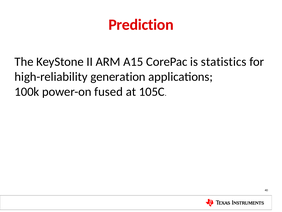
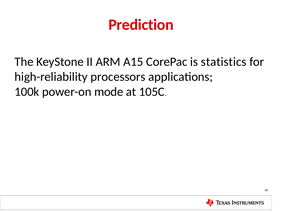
generation: generation -> processors
fused: fused -> mode
